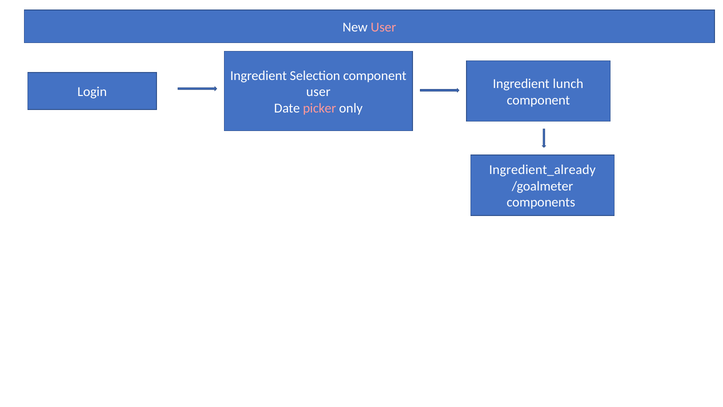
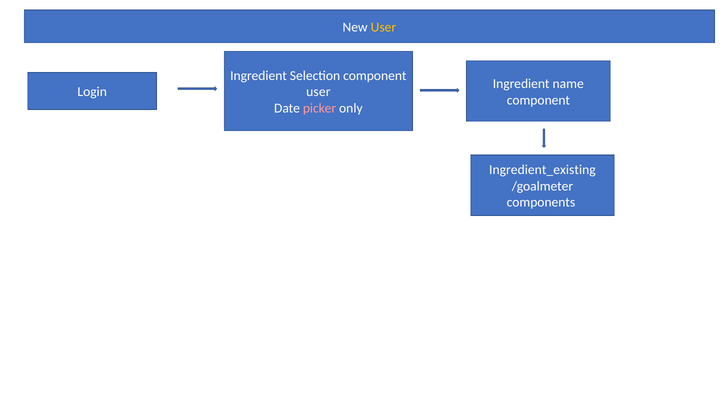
User at (383, 27) colour: pink -> yellow
lunch: lunch -> name
Ingredient_already: Ingredient_already -> Ingredient_existing
